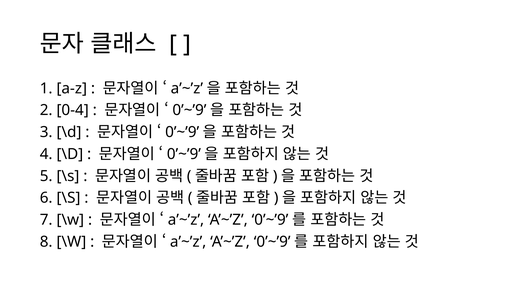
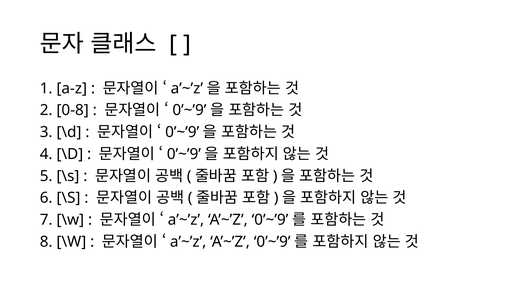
0-4: 0-4 -> 0-8
